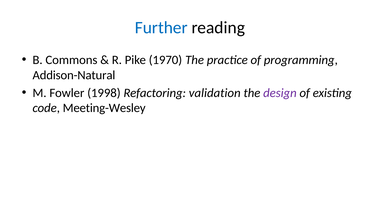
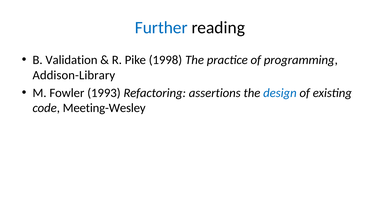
Commons: Commons -> Validation
1970: 1970 -> 1998
Addison-Natural: Addison-Natural -> Addison-Library
1998: 1998 -> 1993
validation: validation -> assertions
design colour: purple -> blue
